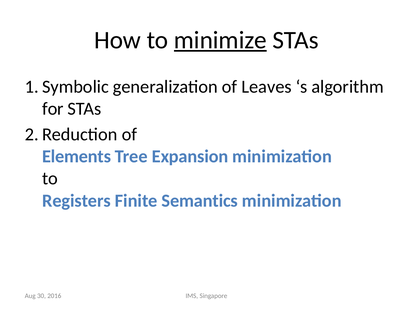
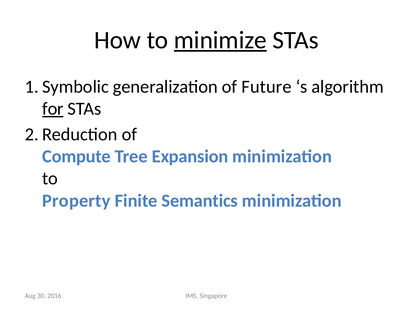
Leaves: Leaves -> Future
for underline: none -> present
Elements: Elements -> Compute
Registers: Registers -> Property
